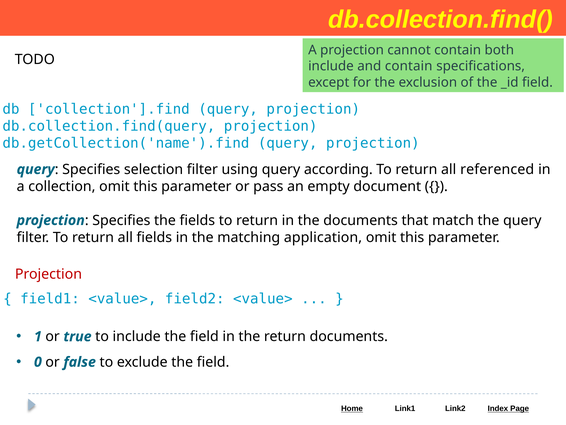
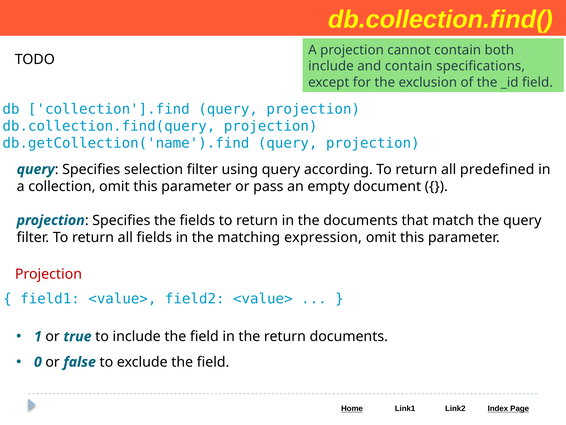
referenced: referenced -> predefined
application: application -> expression
